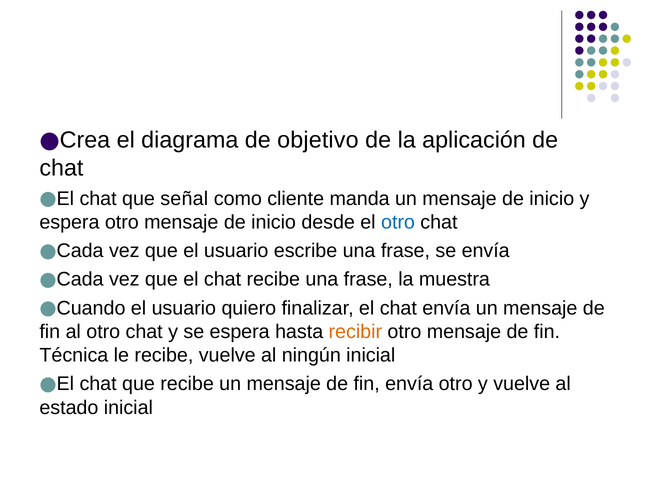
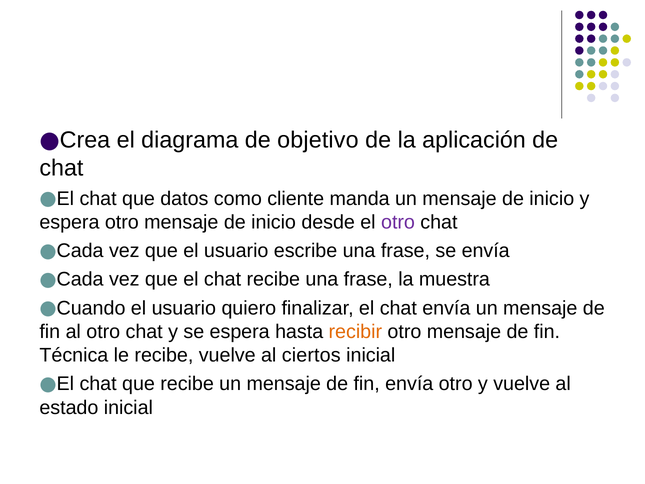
señal: señal -> datos
otro at (398, 222) colour: blue -> purple
ningún: ningún -> ciertos
